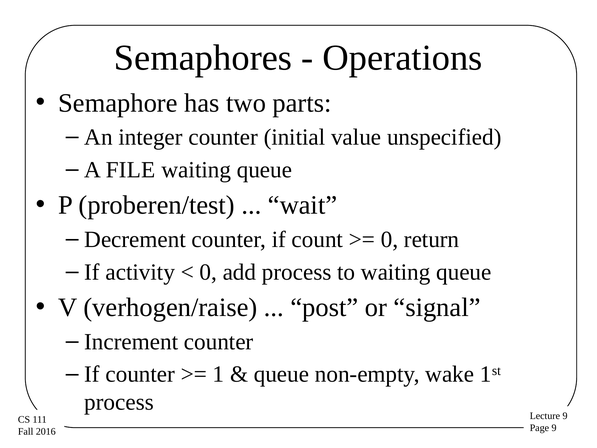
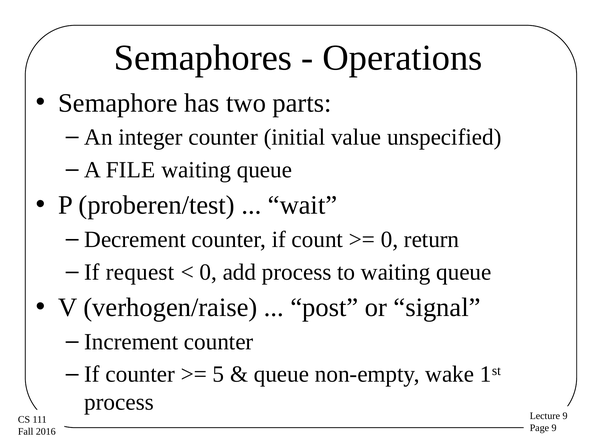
activity: activity -> request
1: 1 -> 5
